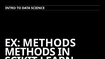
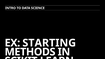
EX METHODS: METHODS -> STARTING
